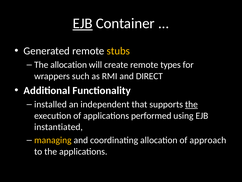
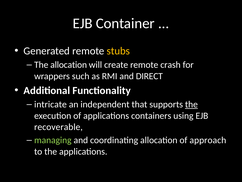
EJB at (83, 23) underline: present -> none
types: types -> crash
installed: installed -> intricate
performed: performed -> containers
instantiated: instantiated -> recoverable
managing colour: yellow -> light green
